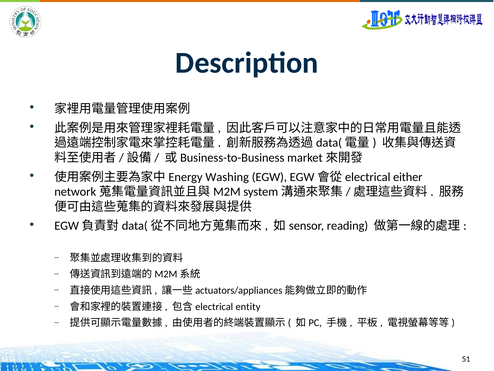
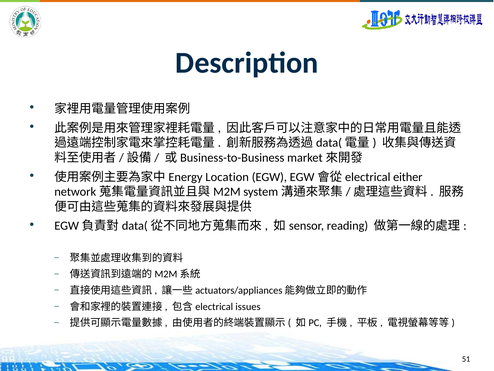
Washing: Washing -> Location
entity: entity -> issues
